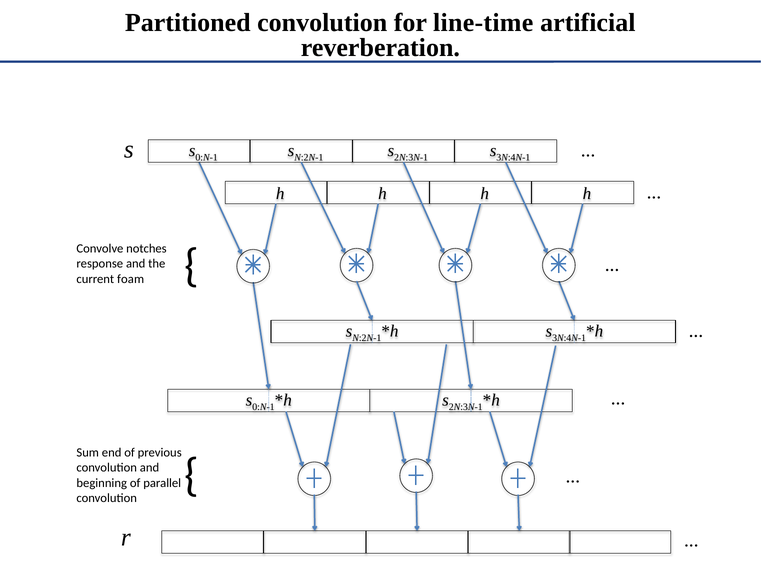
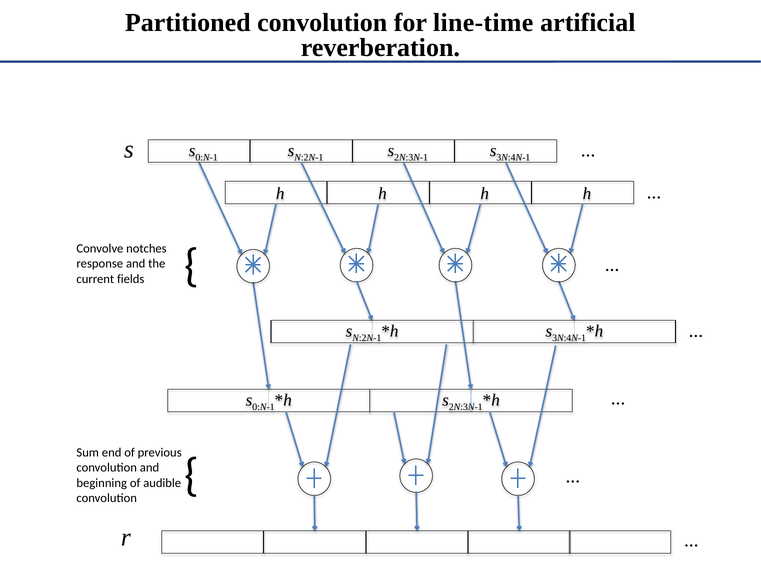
foam: foam -> fields
parallel: parallel -> audible
